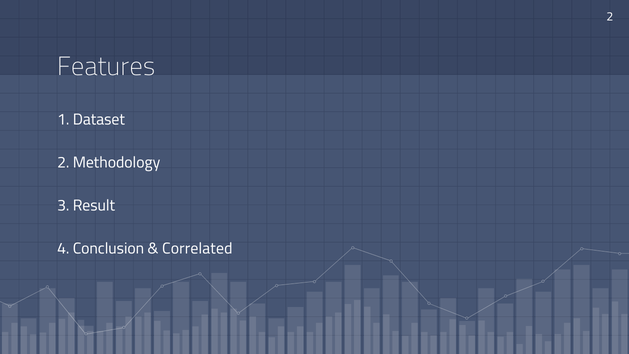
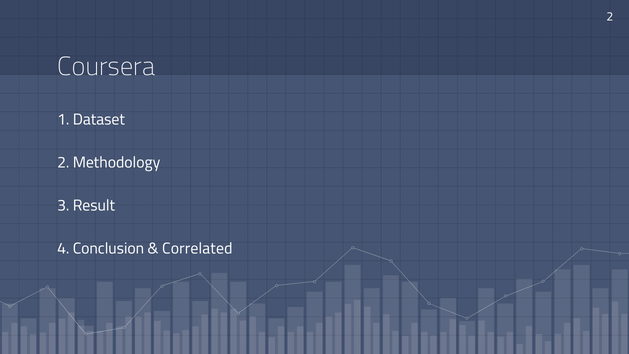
Features: Features -> Coursera
